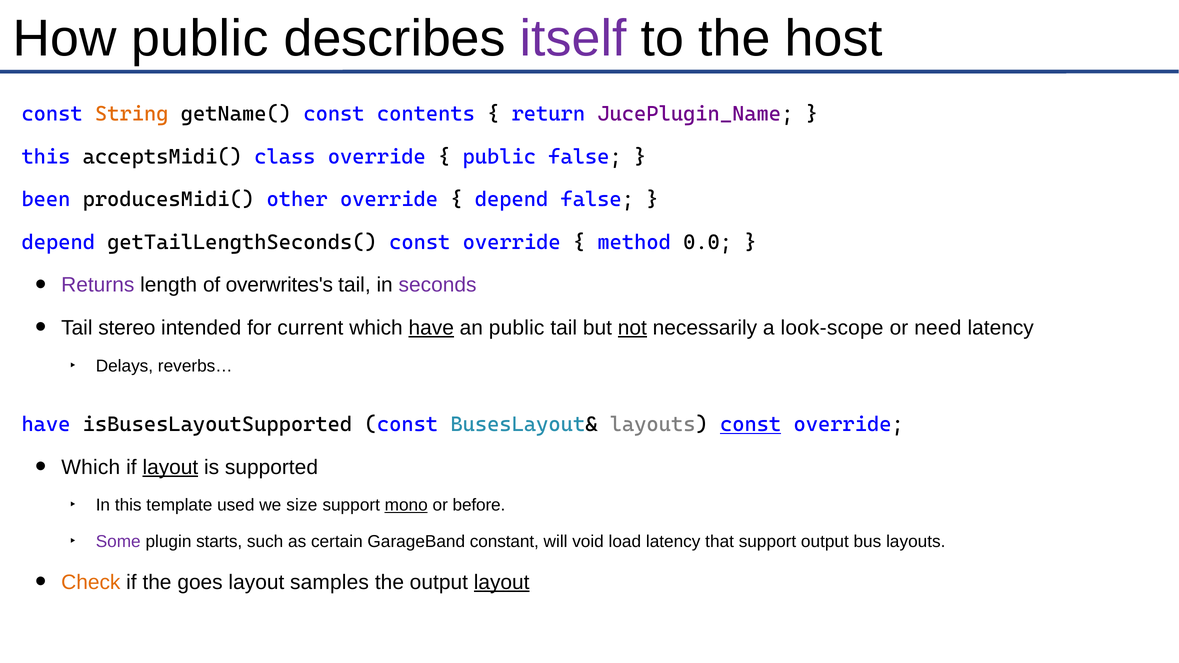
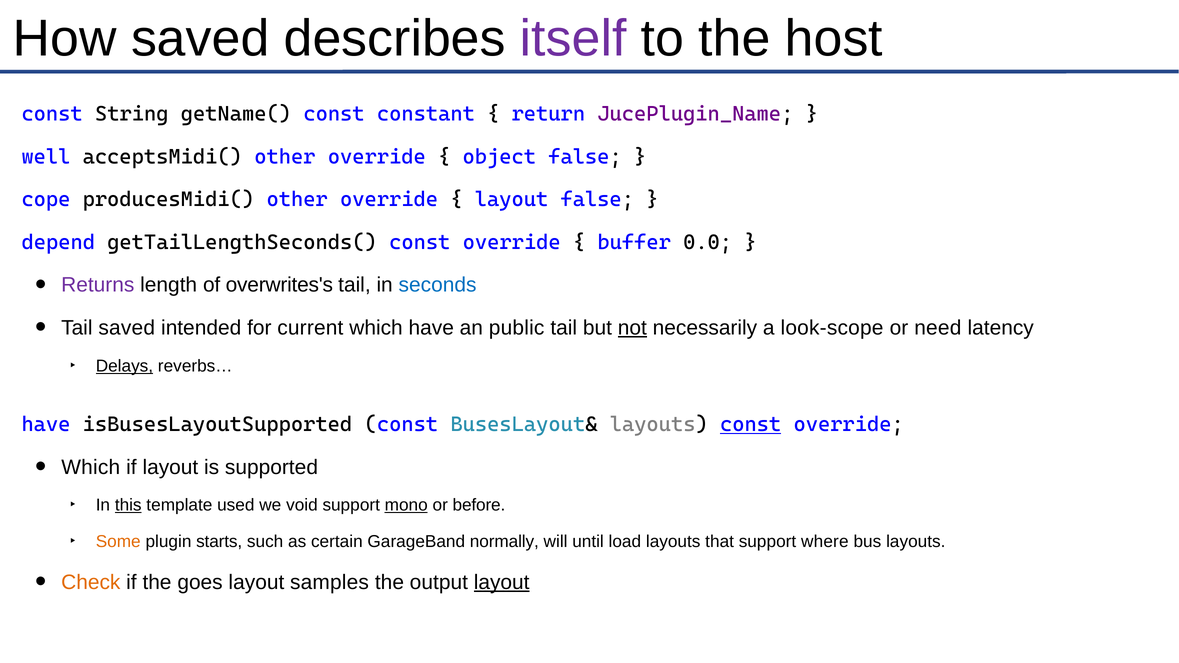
How public: public -> saved
String colour: orange -> black
contents: contents -> constant
this at (46, 157): this -> well
acceptsMidi( class: class -> other
public at (499, 157): public -> object
been: been -> cope
depend at (512, 200): depend -> layout
method: method -> buffer
seconds colour: purple -> blue
Tail stereo: stereo -> saved
have at (431, 328) underline: present -> none
Delays underline: none -> present
layout at (170, 467) underline: present -> none
this at (128, 505) underline: none -> present
size: size -> void
Some colour: purple -> orange
constant: constant -> normally
void: void -> until
load latency: latency -> layouts
support output: output -> where
